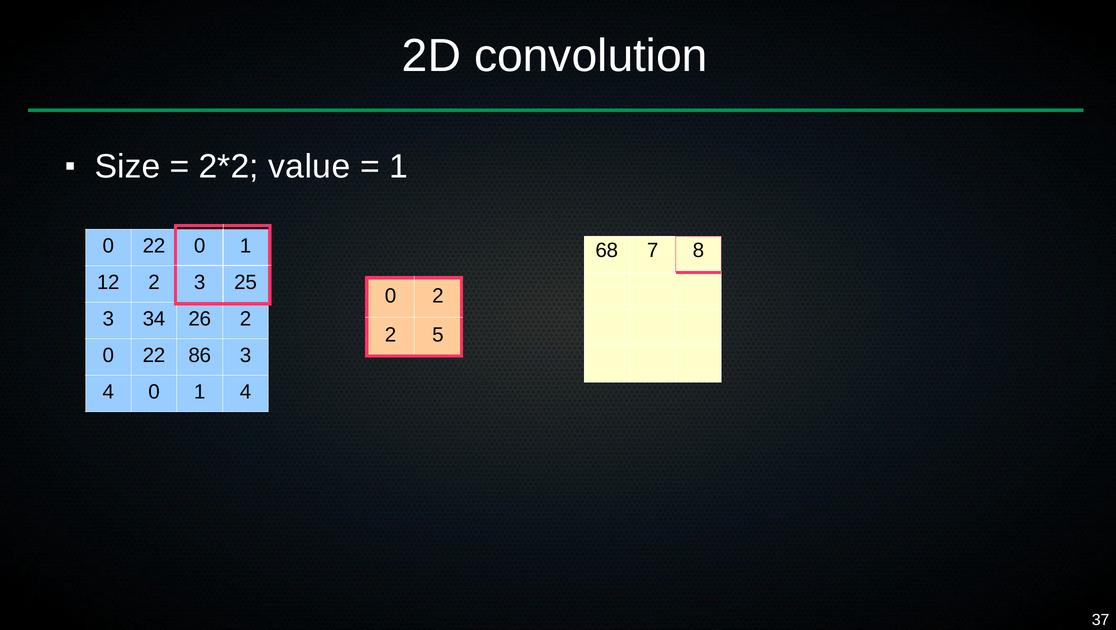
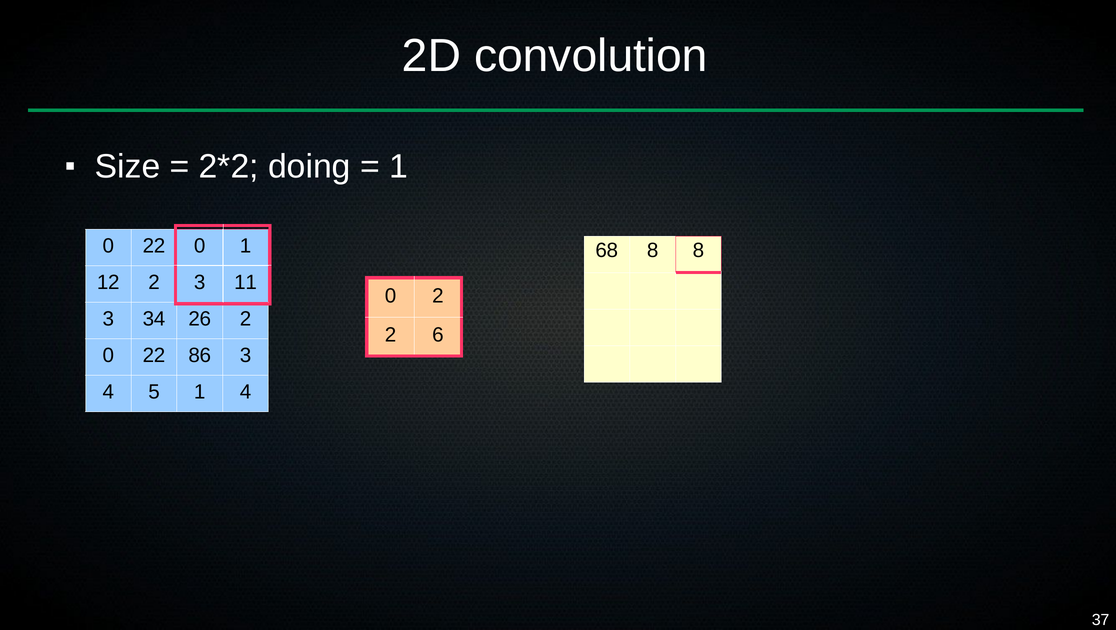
value: value -> doing
68 7: 7 -> 8
25: 25 -> 11
5: 5 -> 6
0 at (154, 392): 0 -> 5
